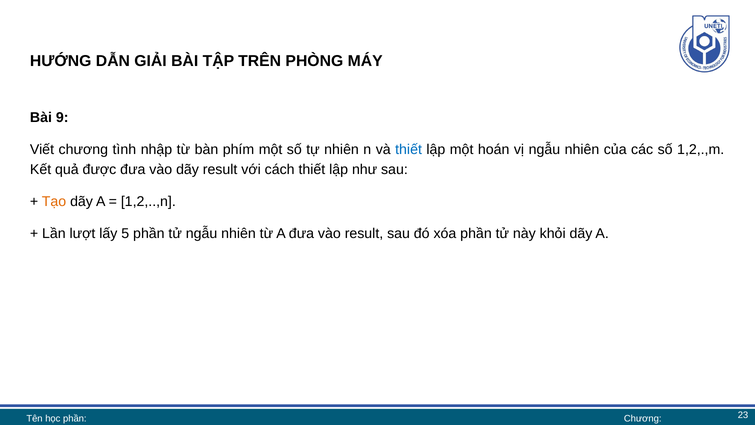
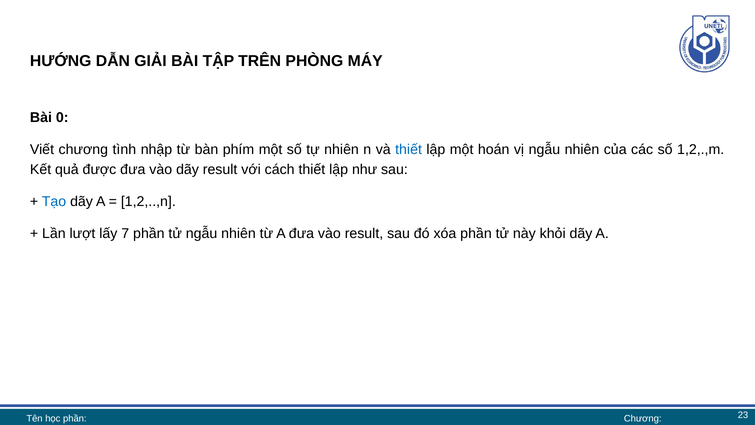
9: 9 -> 0
Tạo colour: orange -> blue
5: 5 -> 7
